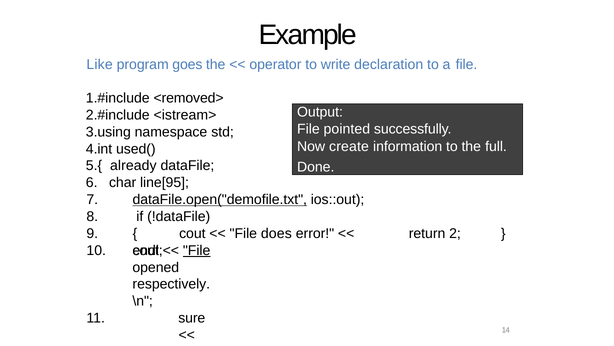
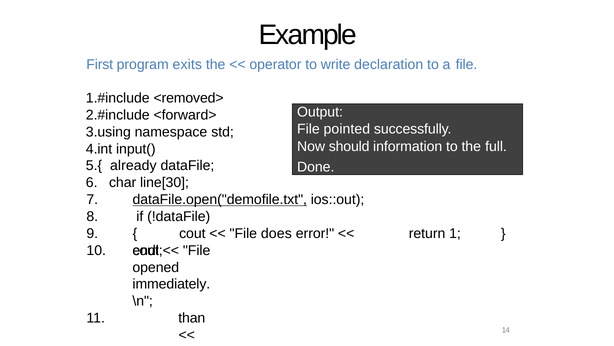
Like: Like -> First
goes: goes -> exits
<istream>: <istream> -> <forward>
create: create -> should
used(: used( -> input(
line[95: line[95 -> line[30
2: 2 -> 1
File at (197, 250) underline: present -> none
respectively: respectively -> immediately
sure: sure -> than
